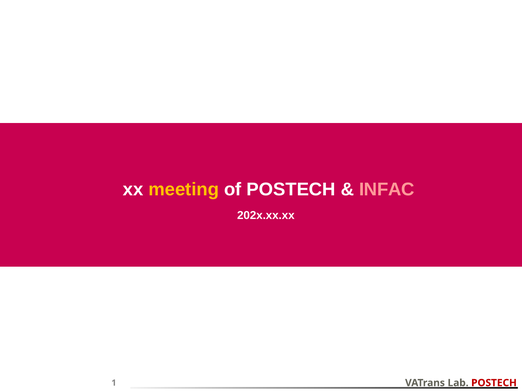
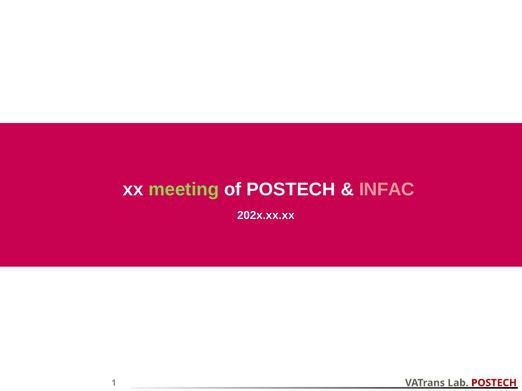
meeting colour: yellow -> light green
